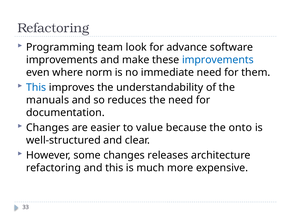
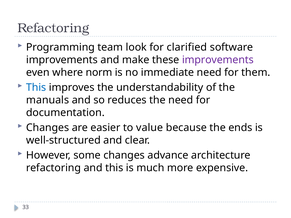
advance: advance -> clarified
improvements at (218, 60) colour: blue -> purple
onto: onto -> ends
releases: releases -> advance
